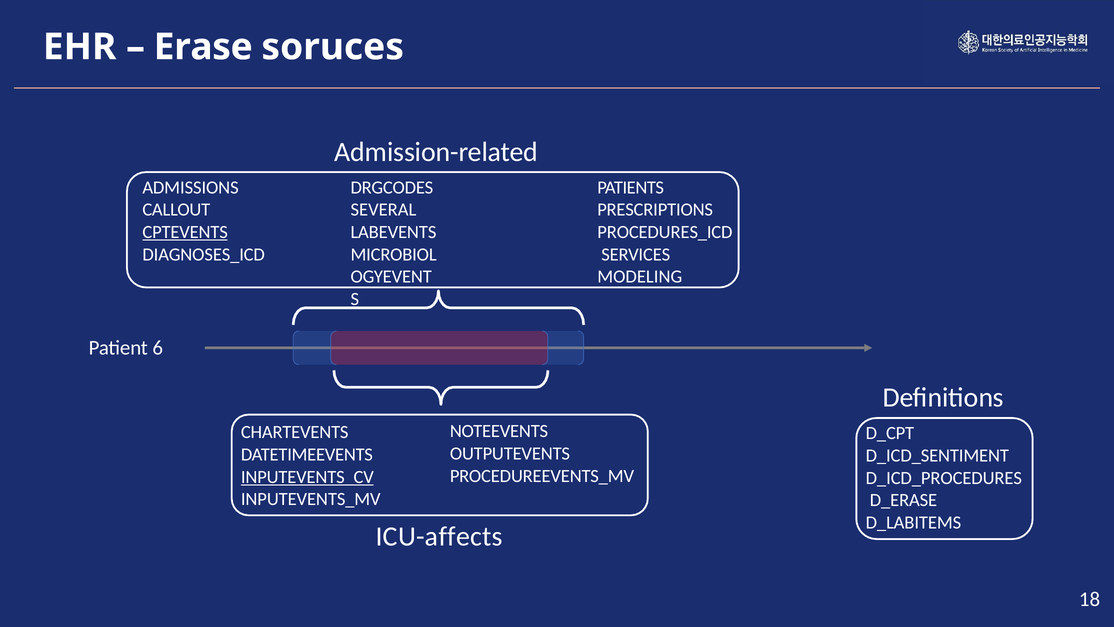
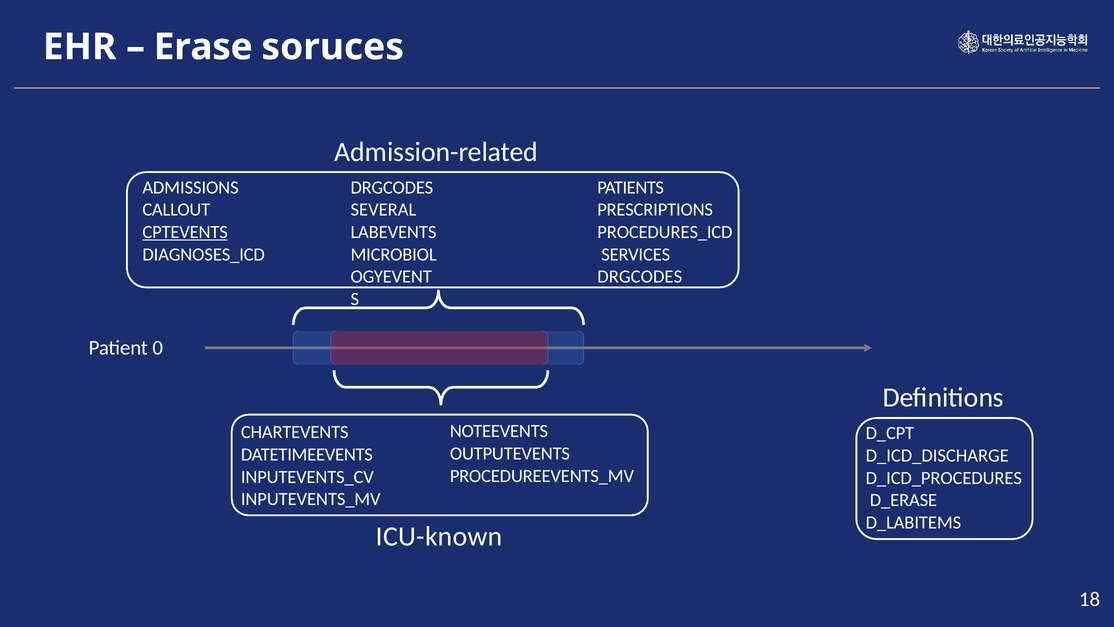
MODELING at (640, 277): MODELING -> DRGCODES
6: 6 -> 0
D_ICD_SENTIMENT: D_ICD_SENTIMENT -> D_ICD_DISCHARGE
INPUTEVENTS_CV underline: present -> none
ICU-affects: ICU-affects -> ICU-known
